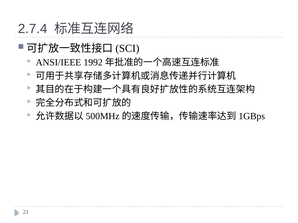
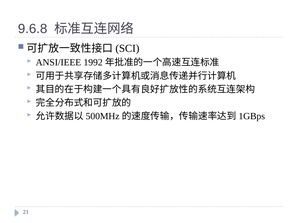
2.7.4: 2.7.4 -> 9.6.8
